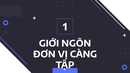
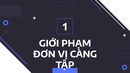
NGÔN: NGÔN -> PHẠM
